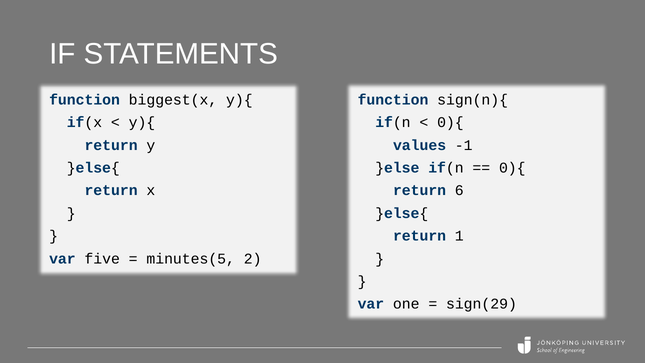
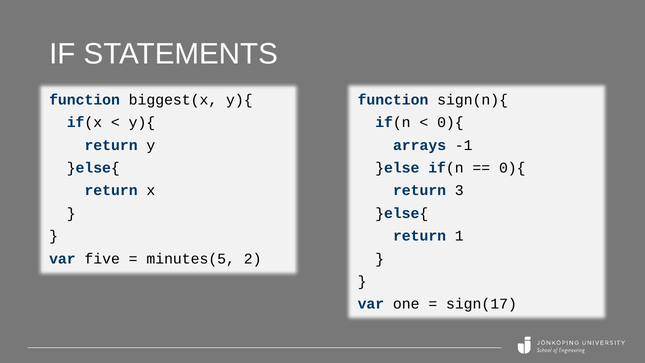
values: values -> arrays
6: 6 -> 3
sign(29: sign(29 -> sign(17
